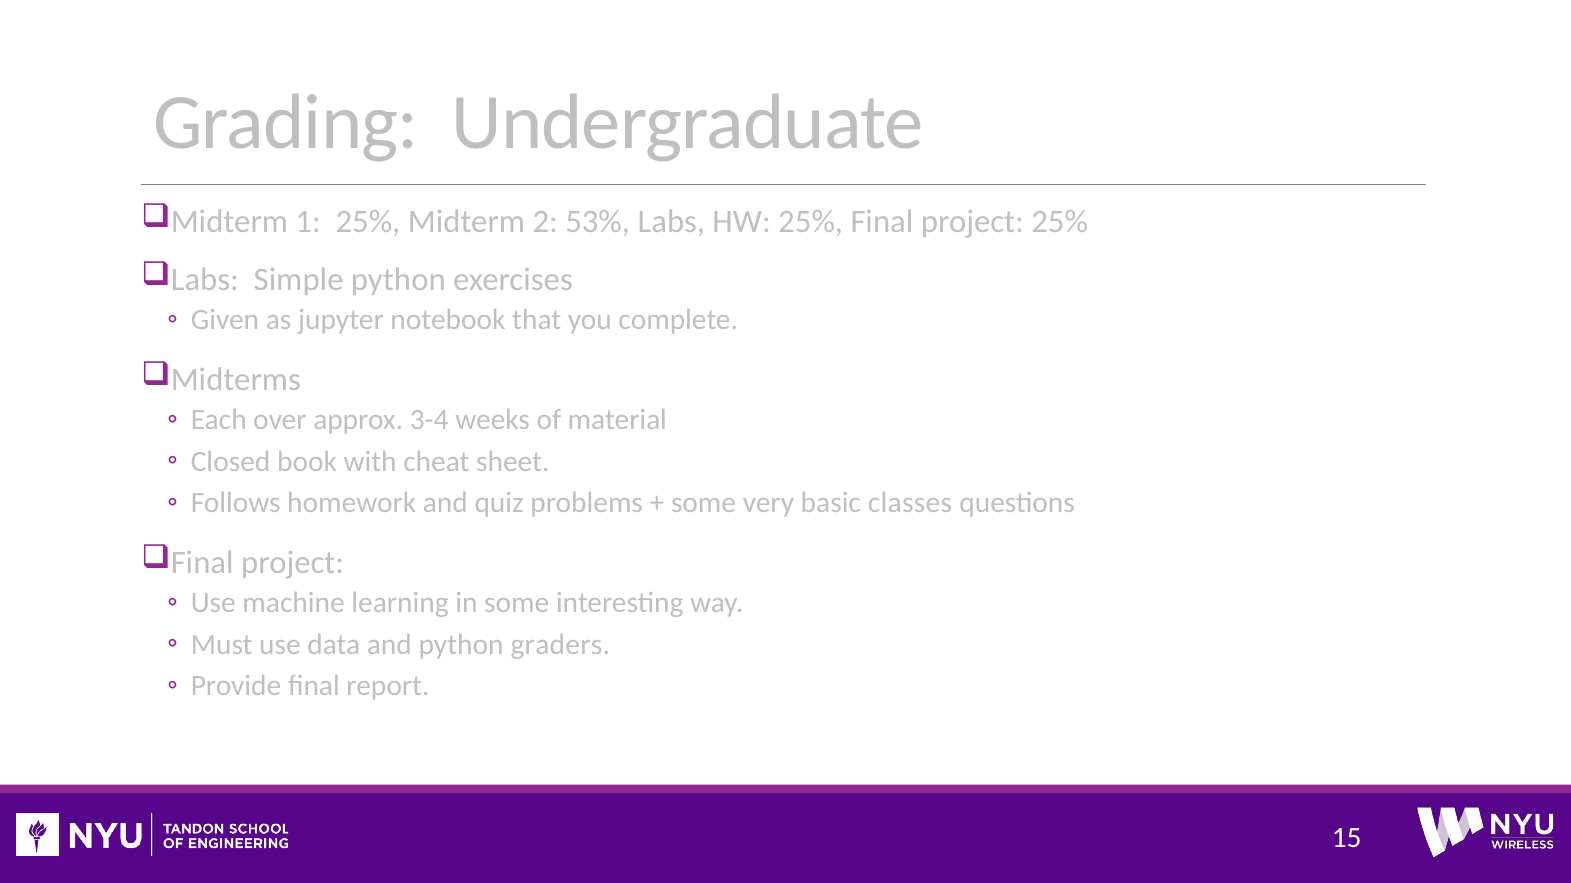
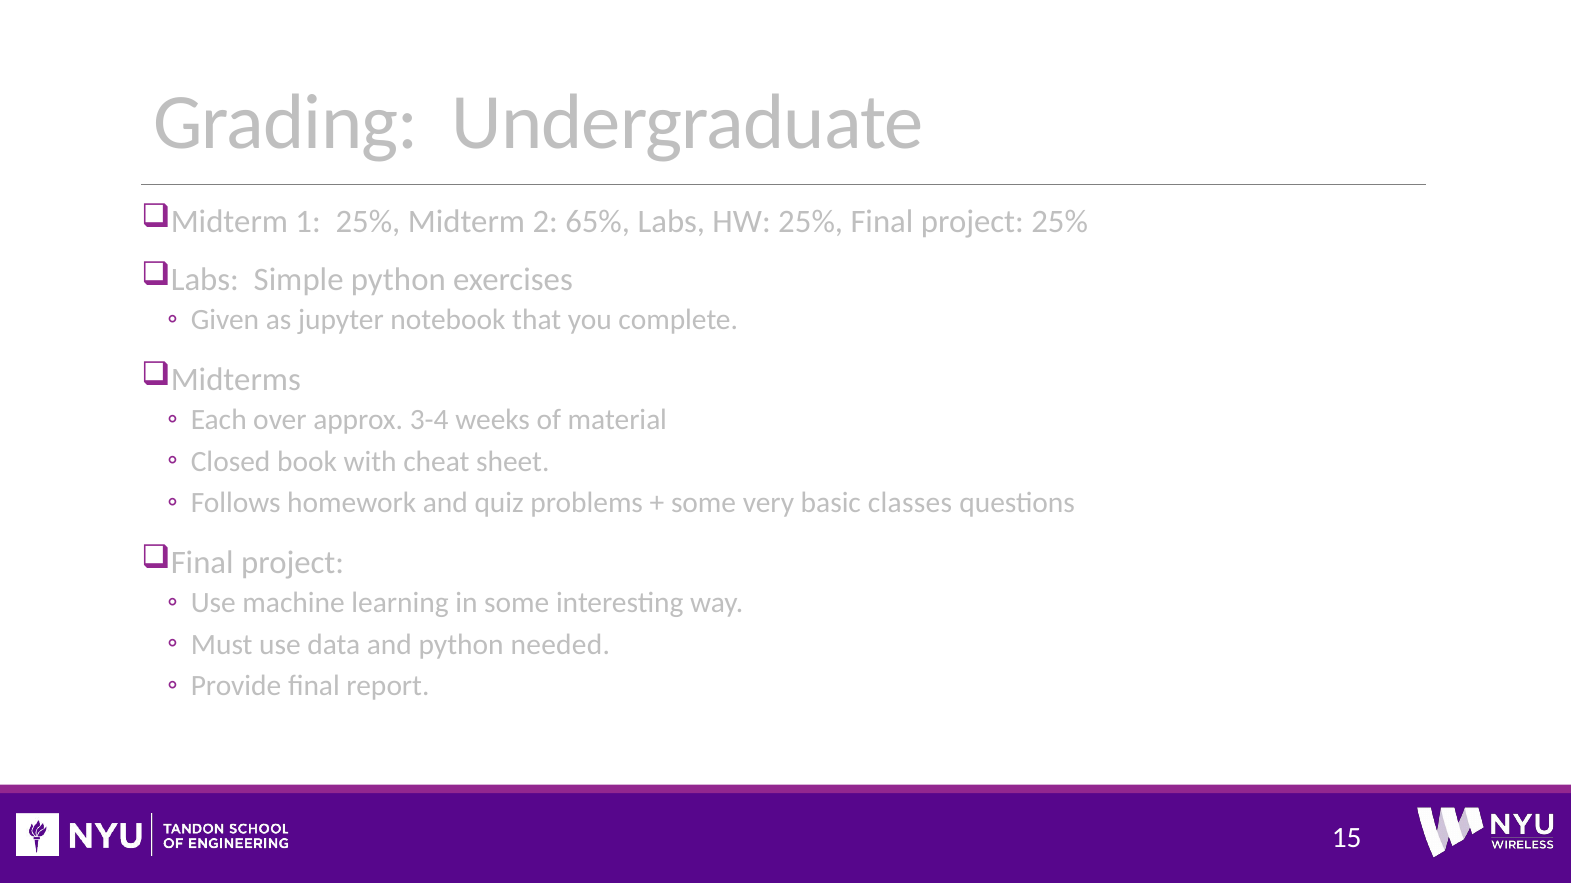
53%: 53% -> 65%
graders: graders -> needed
